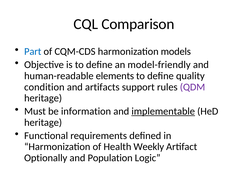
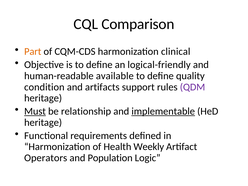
Part colour: blue -> orange
models: models -> clinical
model-friendly: model-friendly -> logical-friendly
elements: elements -> available
Must underline: none -> present
information: information -> relationship
Optionally: Optionally -> Operators
